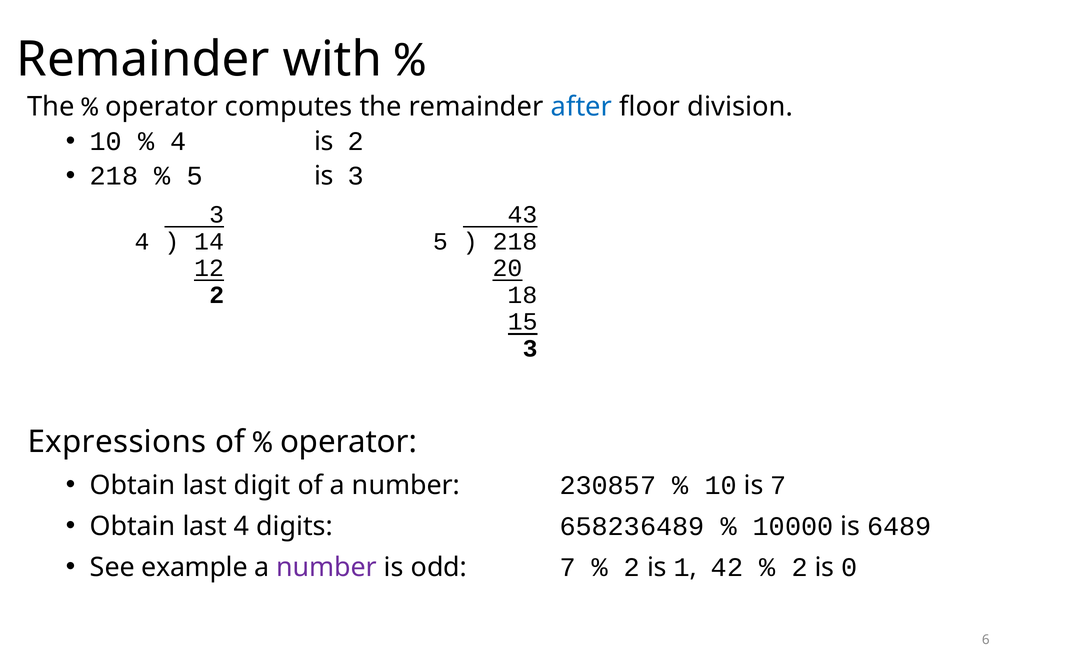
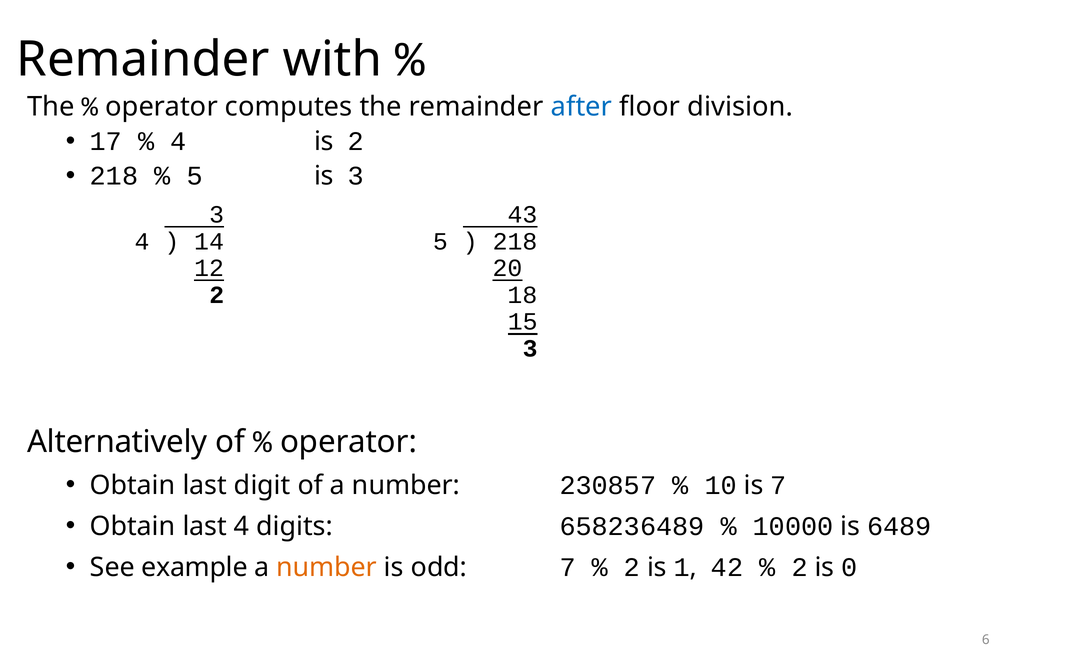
10 at (106, 141): 10 -> 17
Expressions: Expressions -> Alternatively
number at (327, 567) colour: purple -> orange
